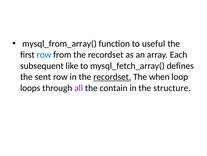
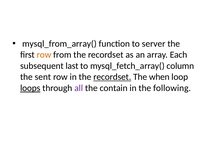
useful: useful -> server
row at (44, 54) colour: blue -> orange
like: like -> last
defines: defines -> column
loops underline: none -> present
structure: structure -> following
